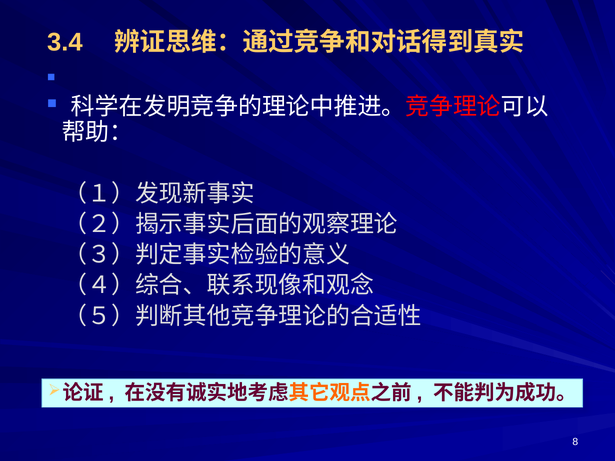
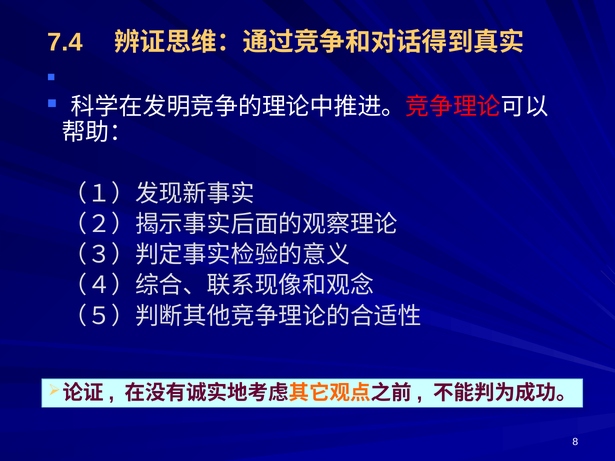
3.4: 3.4 -> 7.4
